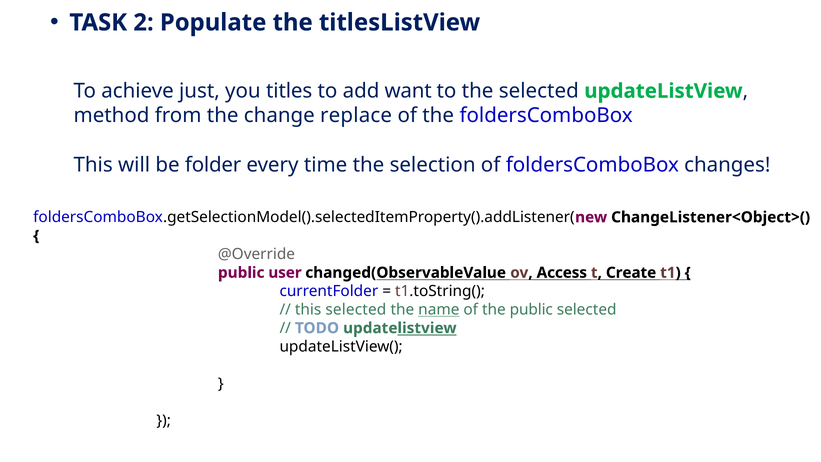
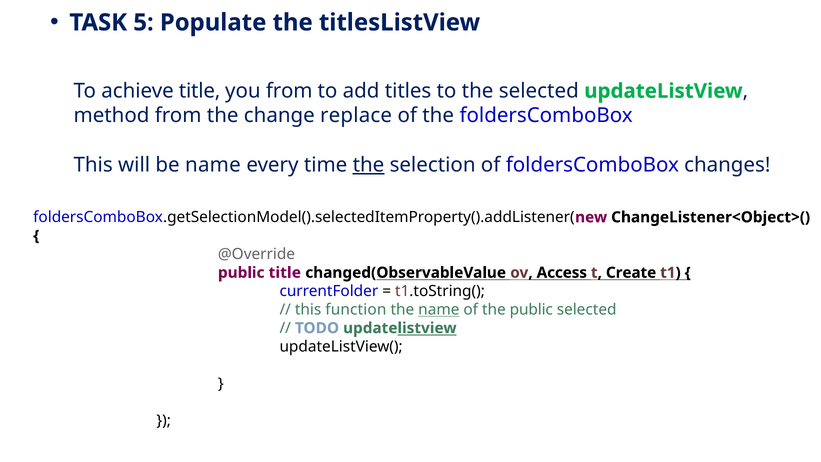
2: 2 -> 5
achieve just: just -> title
you titles: titles -> from
want: want -> titles
be folder: folder -> name
the at (368, 165) underline: none -> present
public user: user -> title
this selected: selected -> function
